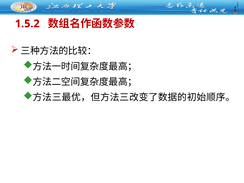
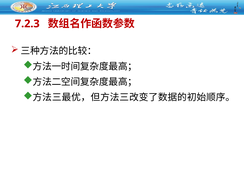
1.5.2: 1.5.2 -> 7.2.3
